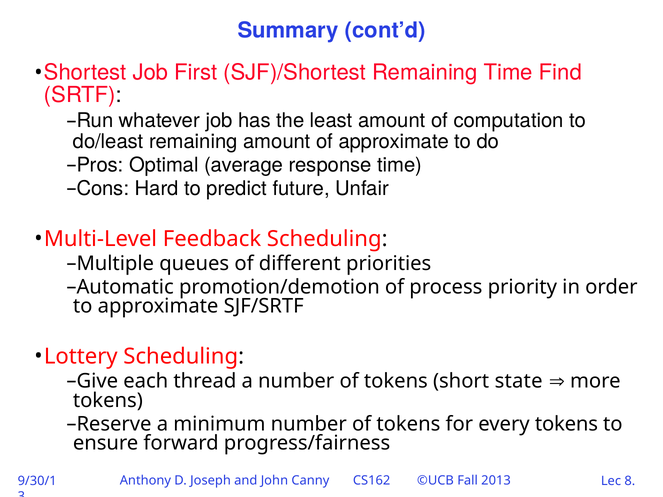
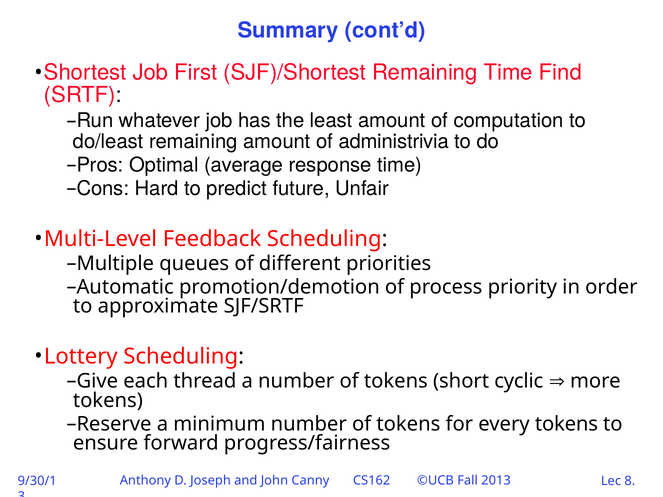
of approximate: approximate -> administrivia
state: state -> cyclic
